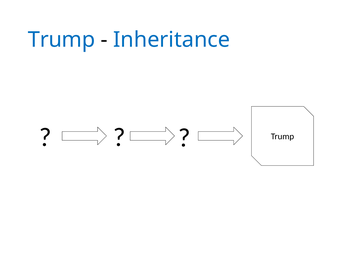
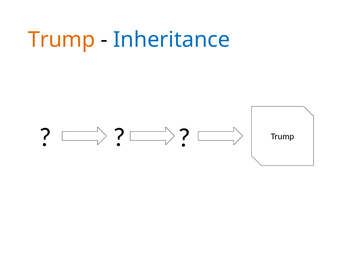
Trump at (62, 40) colour: blue -> orange
